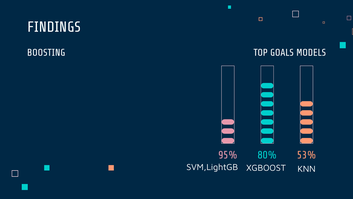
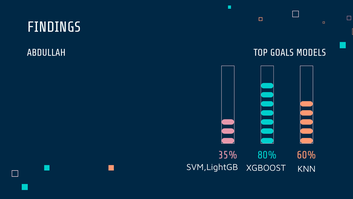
BOOSTING: BOOSTING -> ABDULLAH
95%: 95% -> 35%
53%: 53% -> 60%
